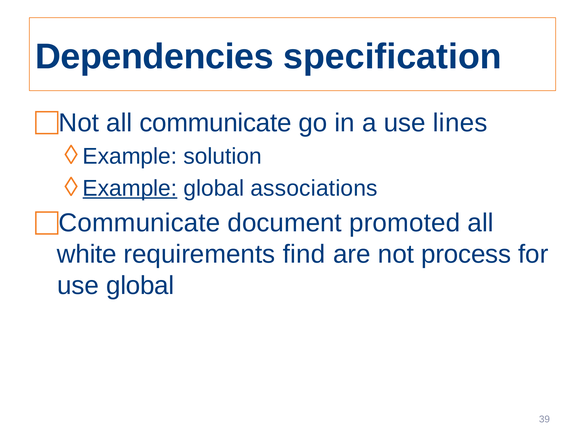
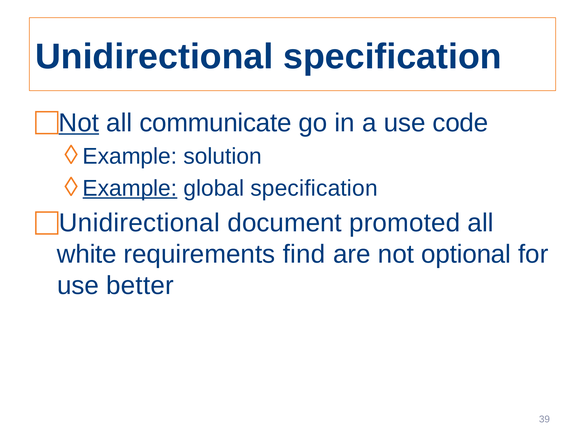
Dependencies at (154, 57): Dependencies -> Unidirectional
Not at (79, 123) underline: none -> present
lines: lines -> code
global associations: associations -> specification
Communicate at (139, 223): Communicate -> Unidirectional
process: process -> optional
use global: global -> better
